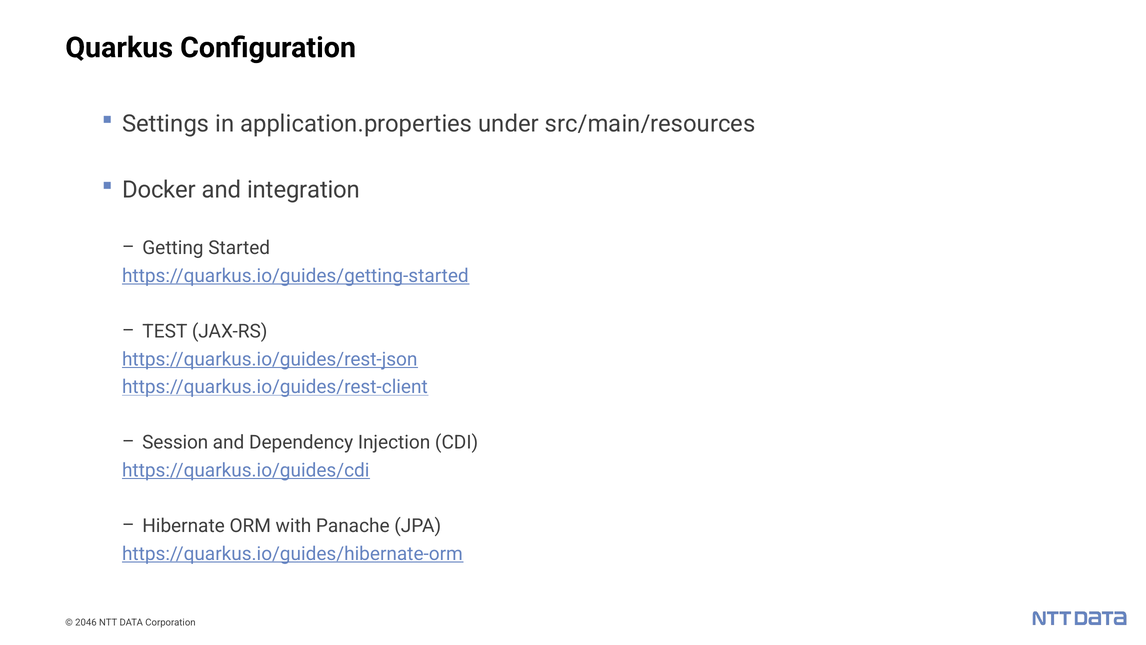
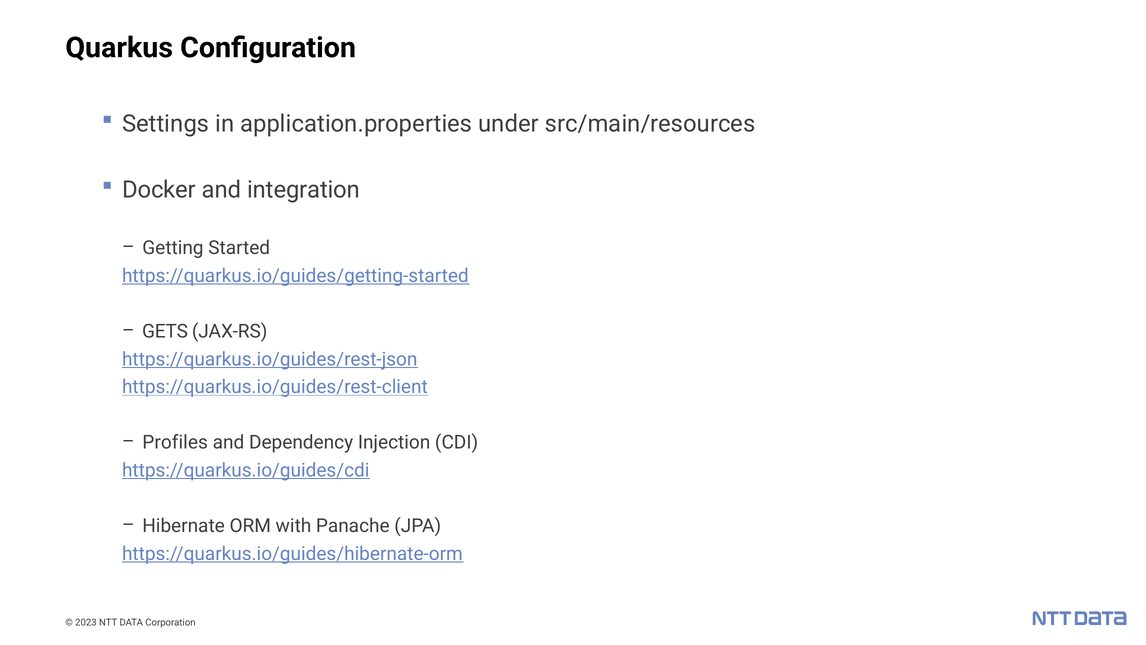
TEST: TEST -> GETS
Session: Session -> Profiles
2046: 2046 -> 2023
